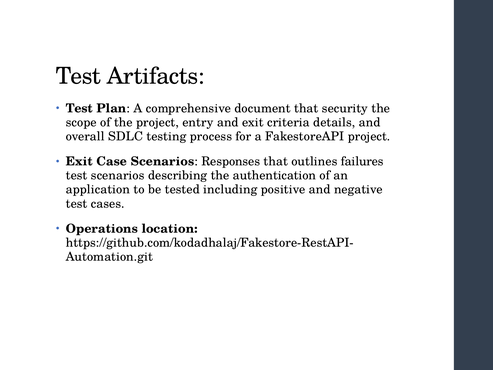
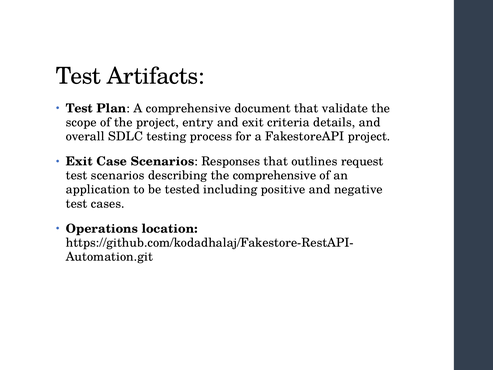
security: security -> validate
failures: failures -> request
the authentication: authentication -> comprehensive
